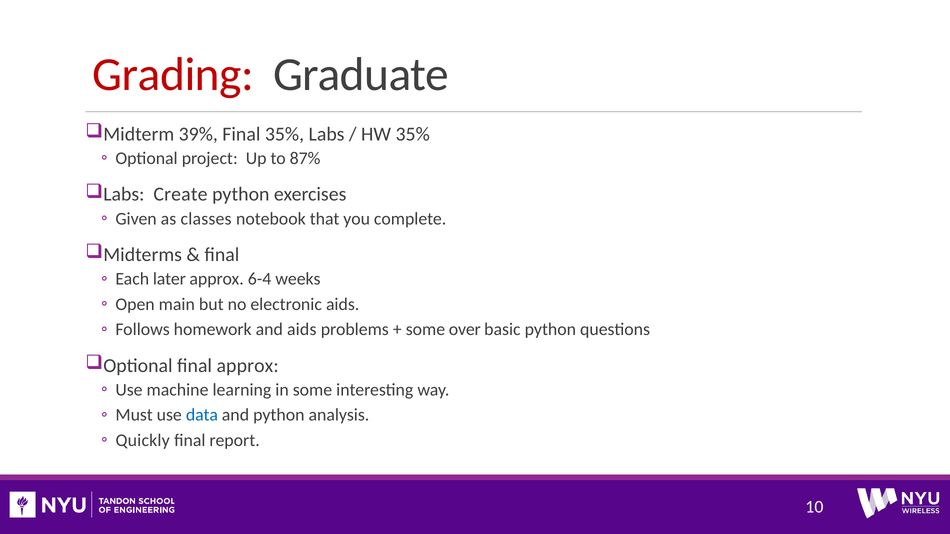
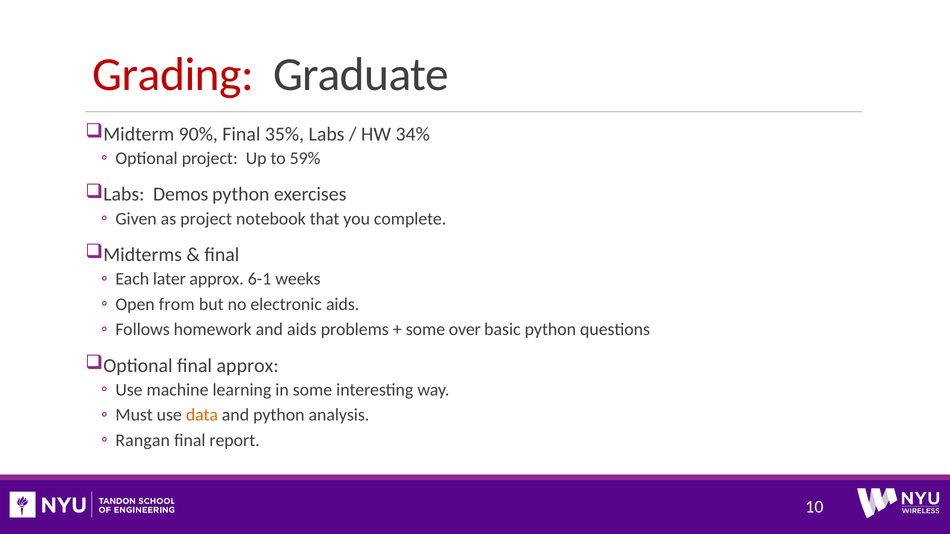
39%: 39% -> 90%
HW 35%: 35% -> 34%
87%: 87% -> 59%
Create: Create -> Demos
as classes: classes -> project
6-4: 6-4 -> 6-1
main: main -> from
data colour: blue -> orange
Quickly: Quickly -> Rangan
